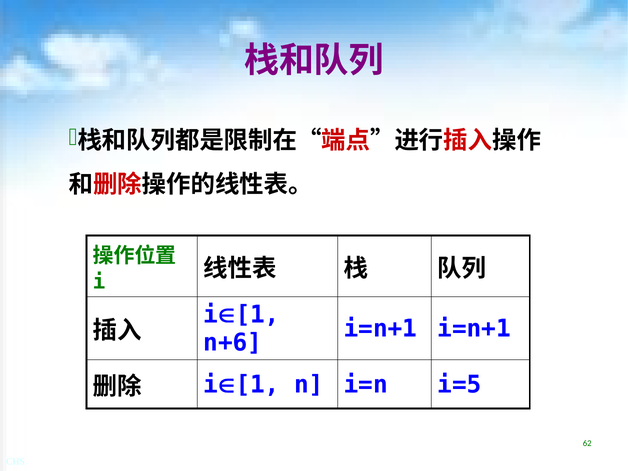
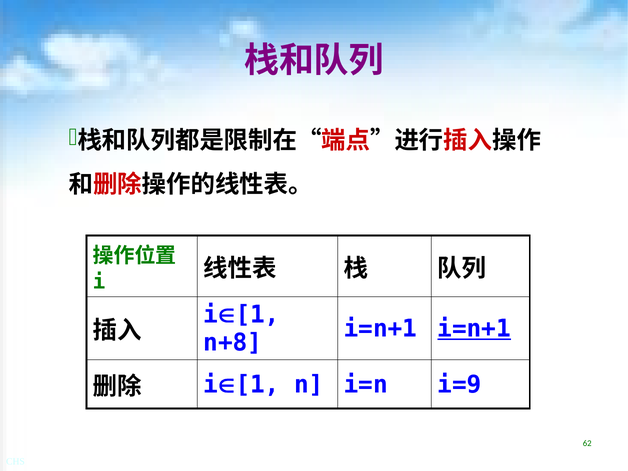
i=n+1 at (474, 329) underline: none -> present
n+6: n+6 -> n+8
i=5: i=5 -> i=9
